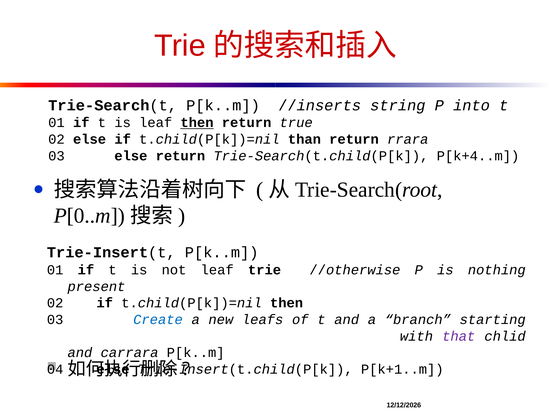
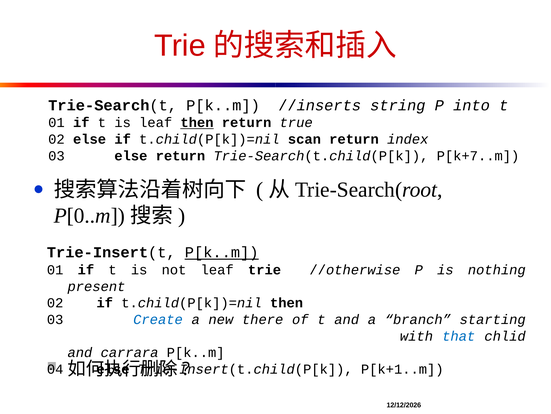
than: than -> scan
rrara: rrara -> index
P[k+4..m: P[k+4..m -> P[k+7..m
P[k..m at (222, 252) underline: none -> present
leafs: leafs -> there
that colour: purple -> blue
